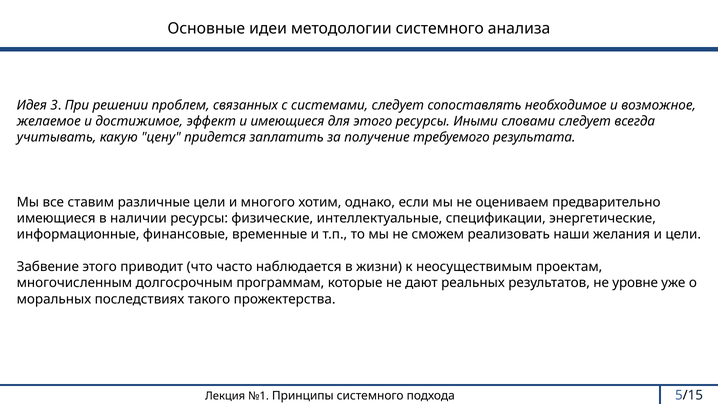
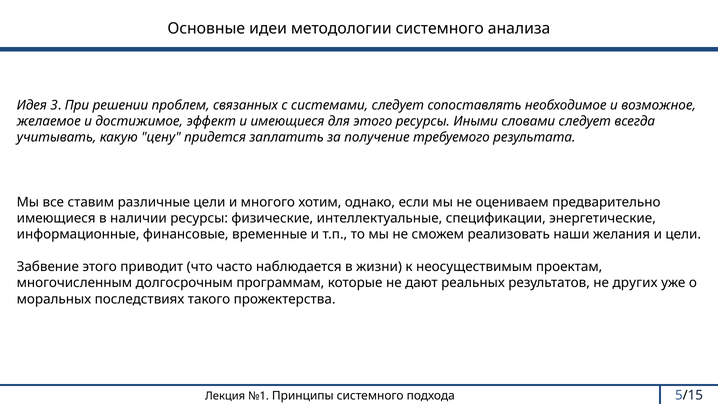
уровне: уровне -> других
